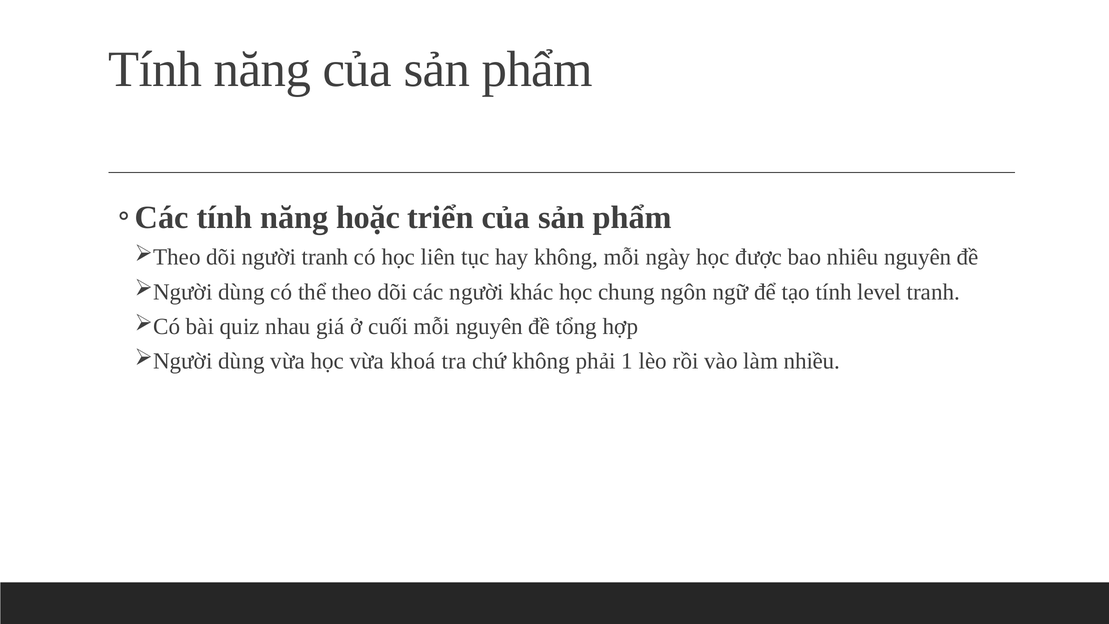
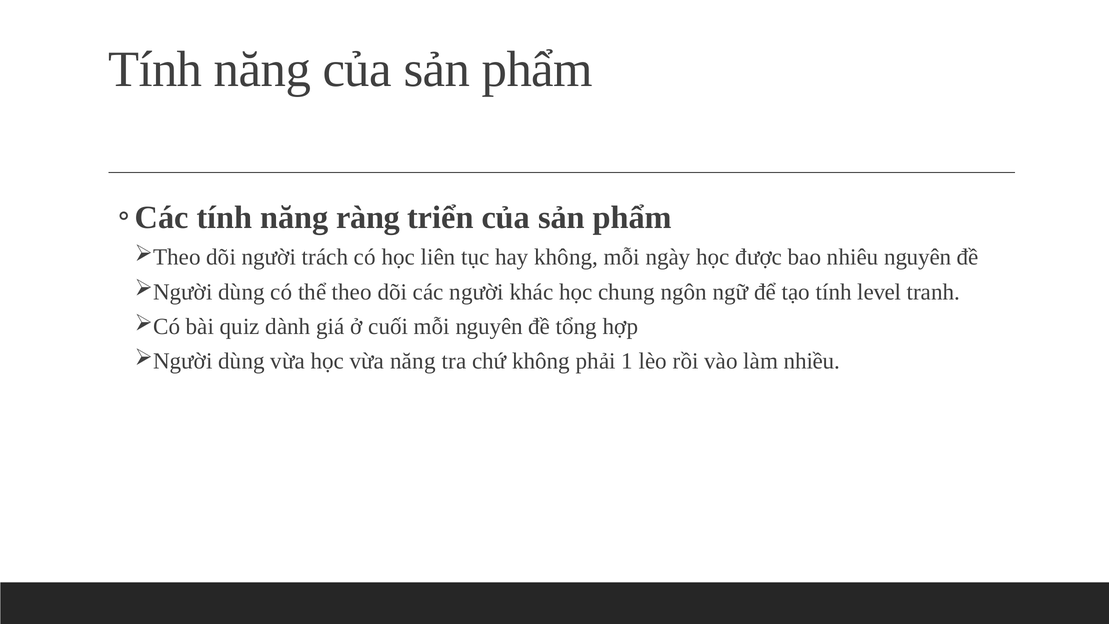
hoặc: hoặc -> ràng
người tranh: tranh -> trách
nhau: nhau -> dành
vừa khoá: khoá -> năng
